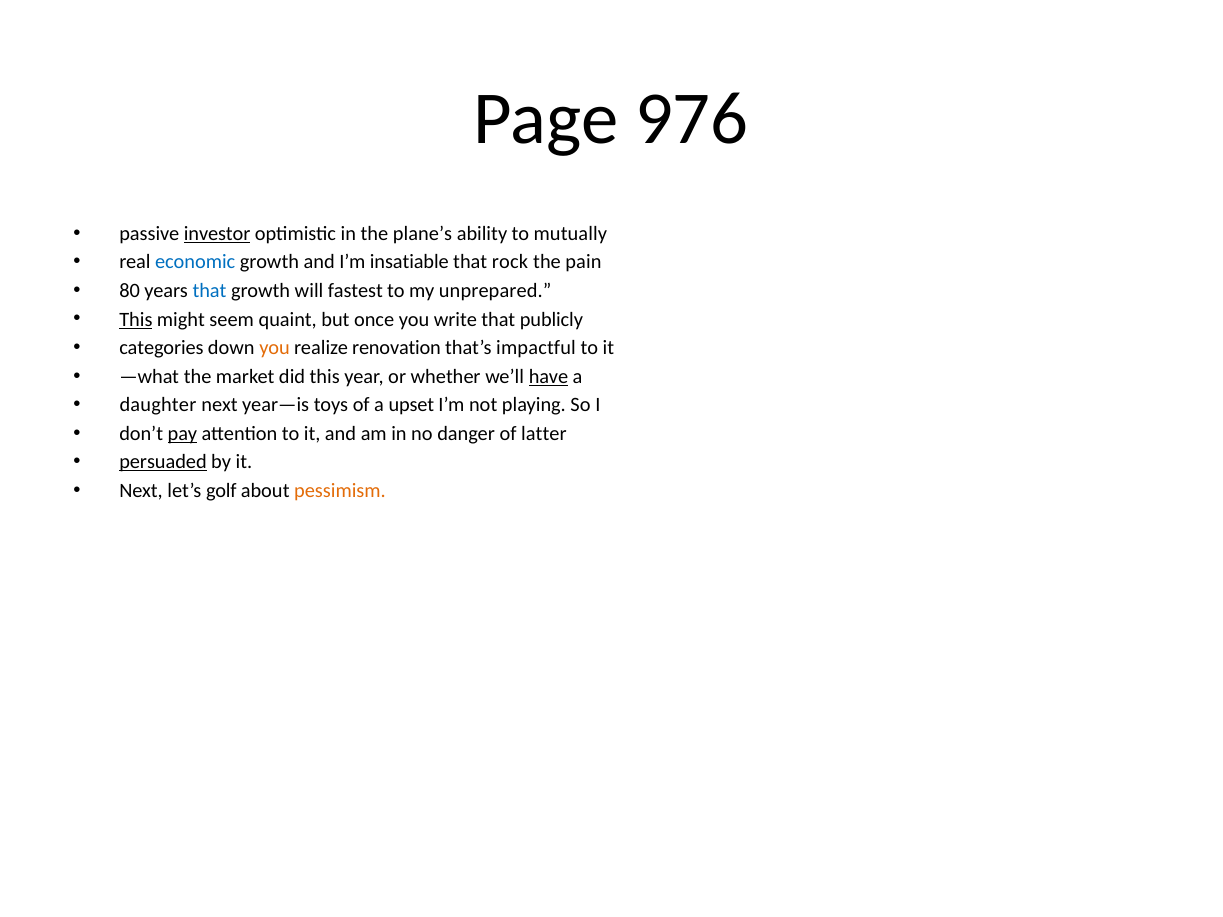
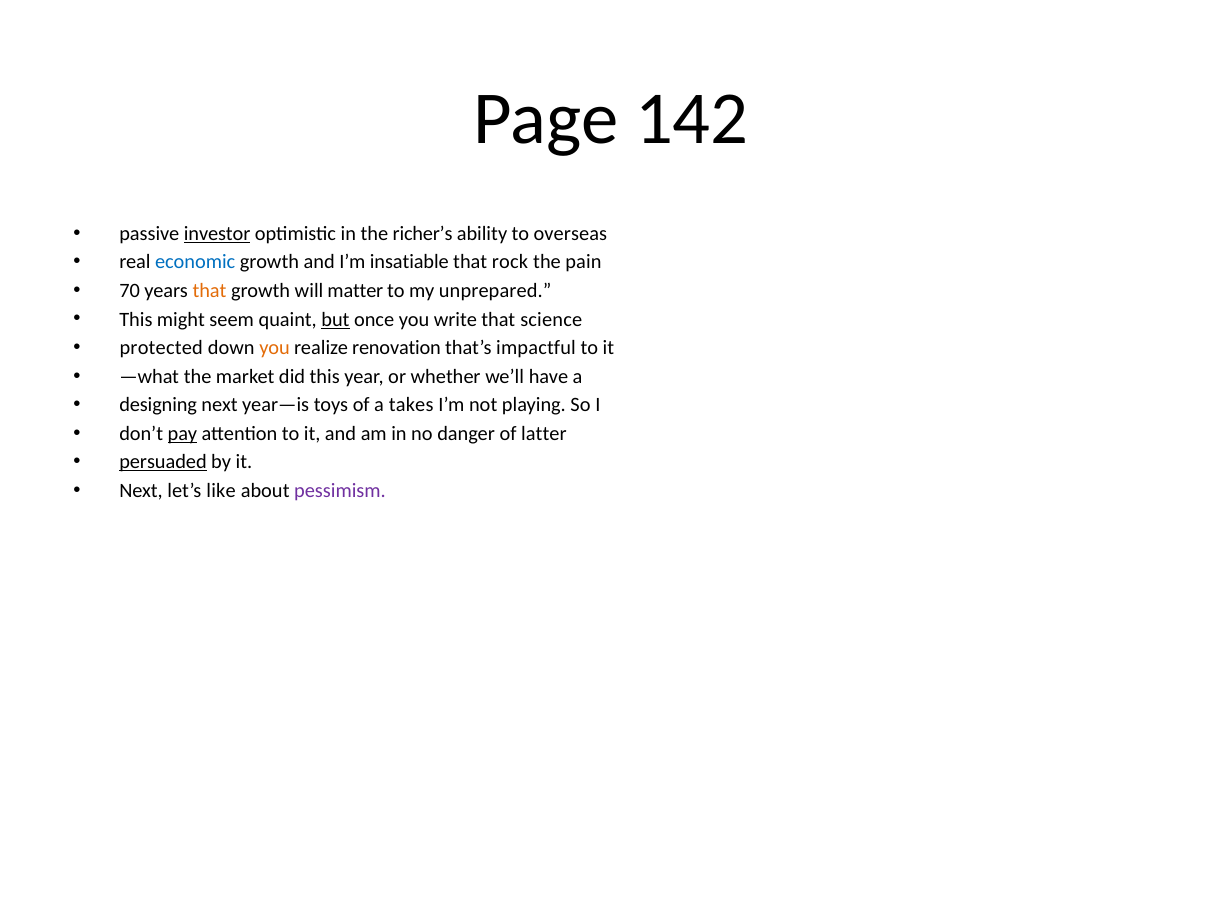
976: 976 -> 142
plane’s: plane’s -> richer’s
mutually: mutually -> overseas
80: 80 -> 70
that at (210, 291) colour: blue -> orange
fastest: fastest -> matter
This at (136, 319) underline: present -> none
but underline: none -> present
publicly: publicly -> science
categories: categories -> protected
have underline: present -> none
daughter: daughter -> designing
upset: upset -> takes
golf: golf -> like
pessimism colour: orange -> purple
